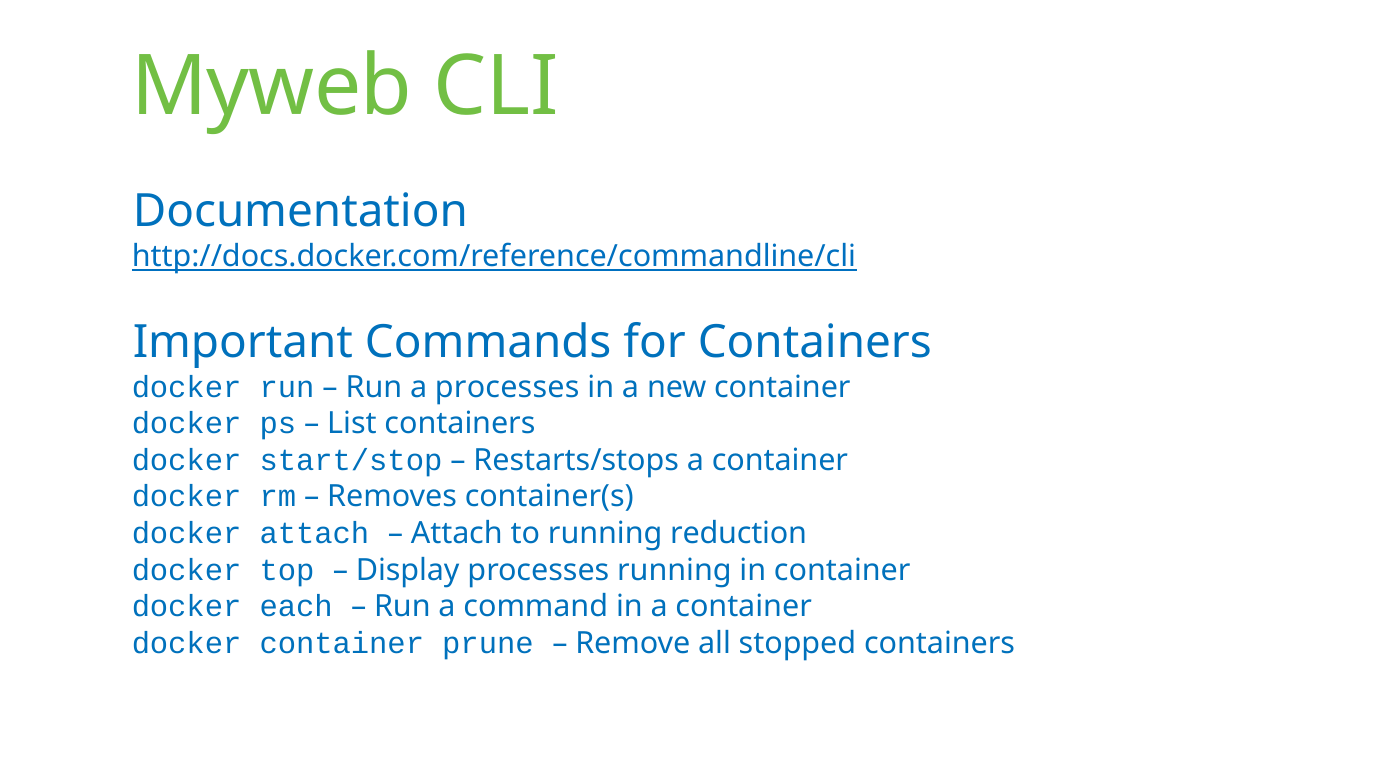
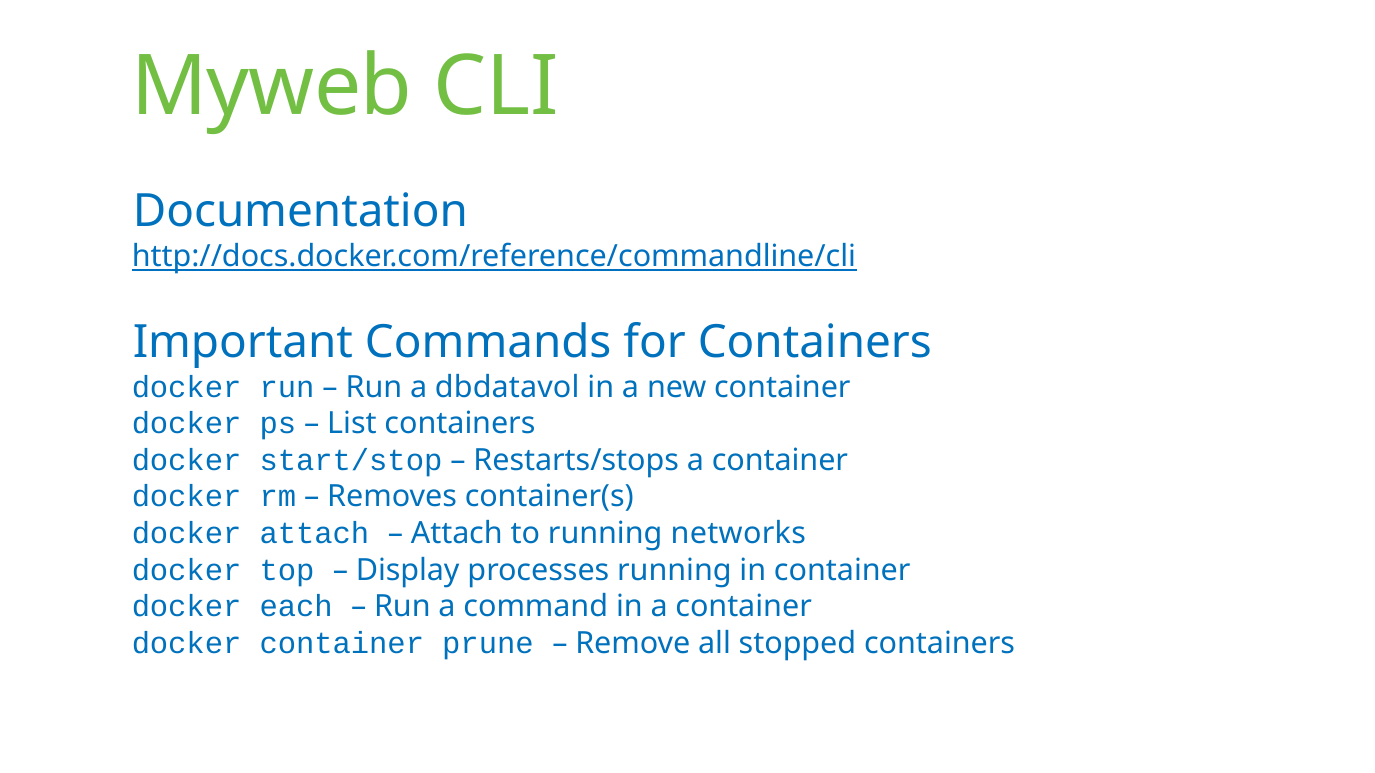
a processes: processes -> dbdatavol
reduction: reduction -> networks
